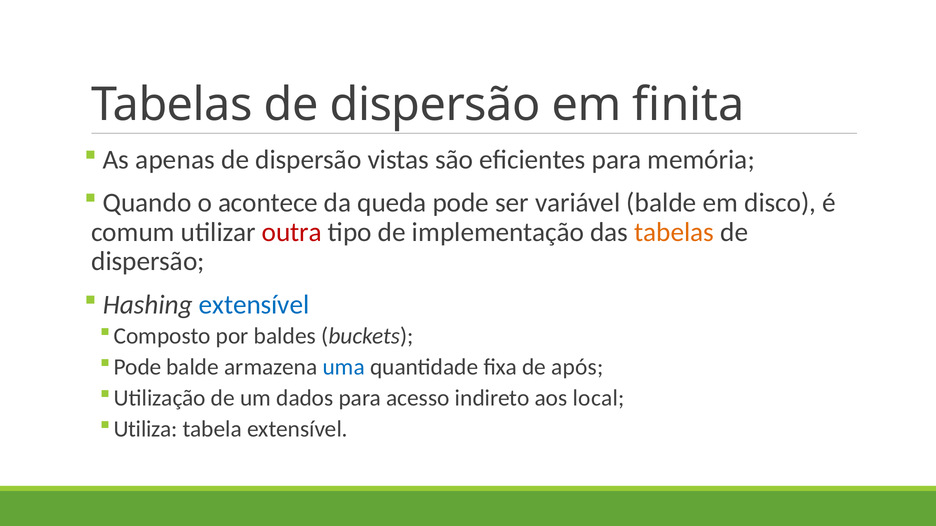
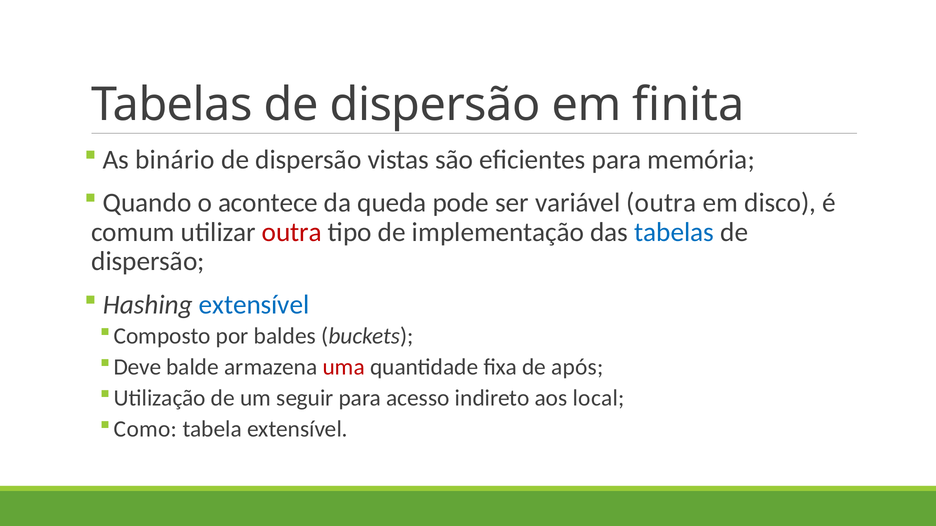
apenas: apenas -> binário
variável balde: balde -> outra
tabelas at (674, 232) colour: orange -> blue
Pode at (137, 367): Pode -> Deve
uma colour: blue -> red
dados: dados -> seguir
Utiliza: Utiliza -> Como
